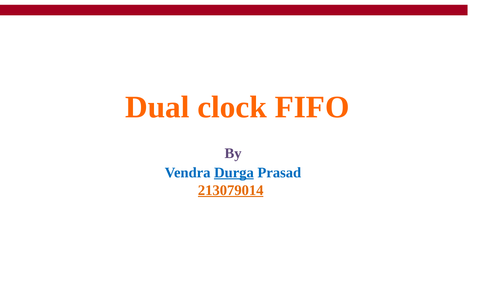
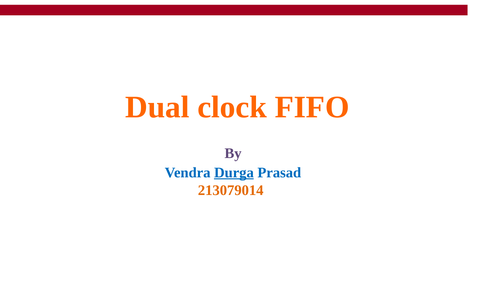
213079014 underline: present -> none
